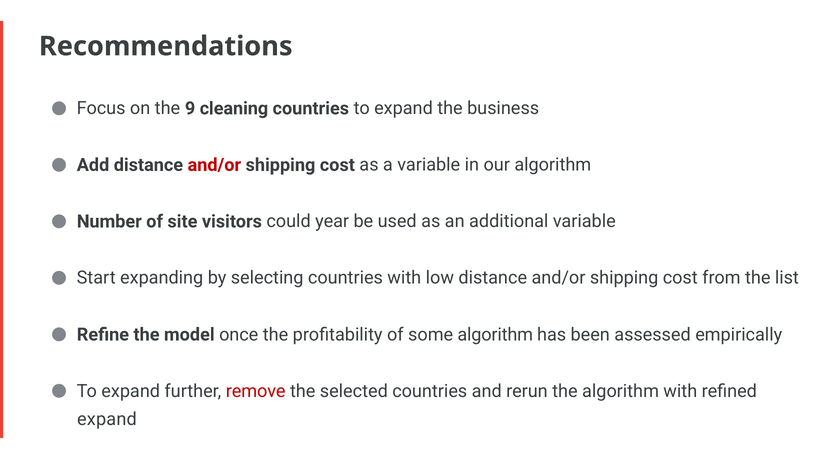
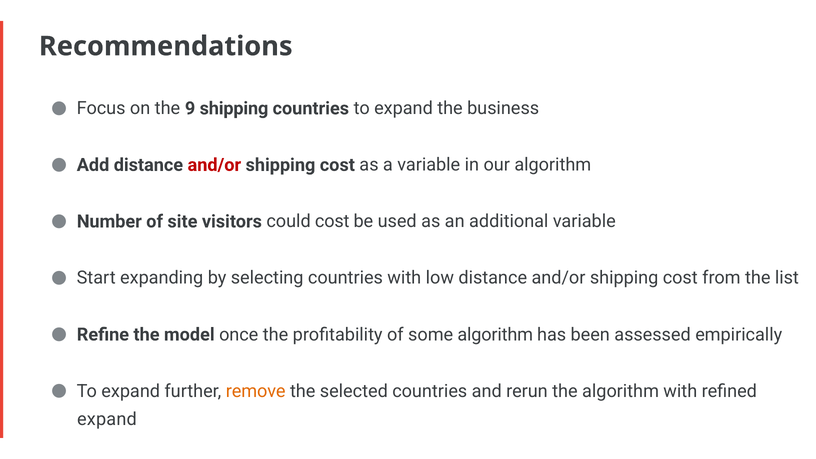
9 cleaning: cleaning -> shipping
could year: year -> cost
remove colour: red -> orange
